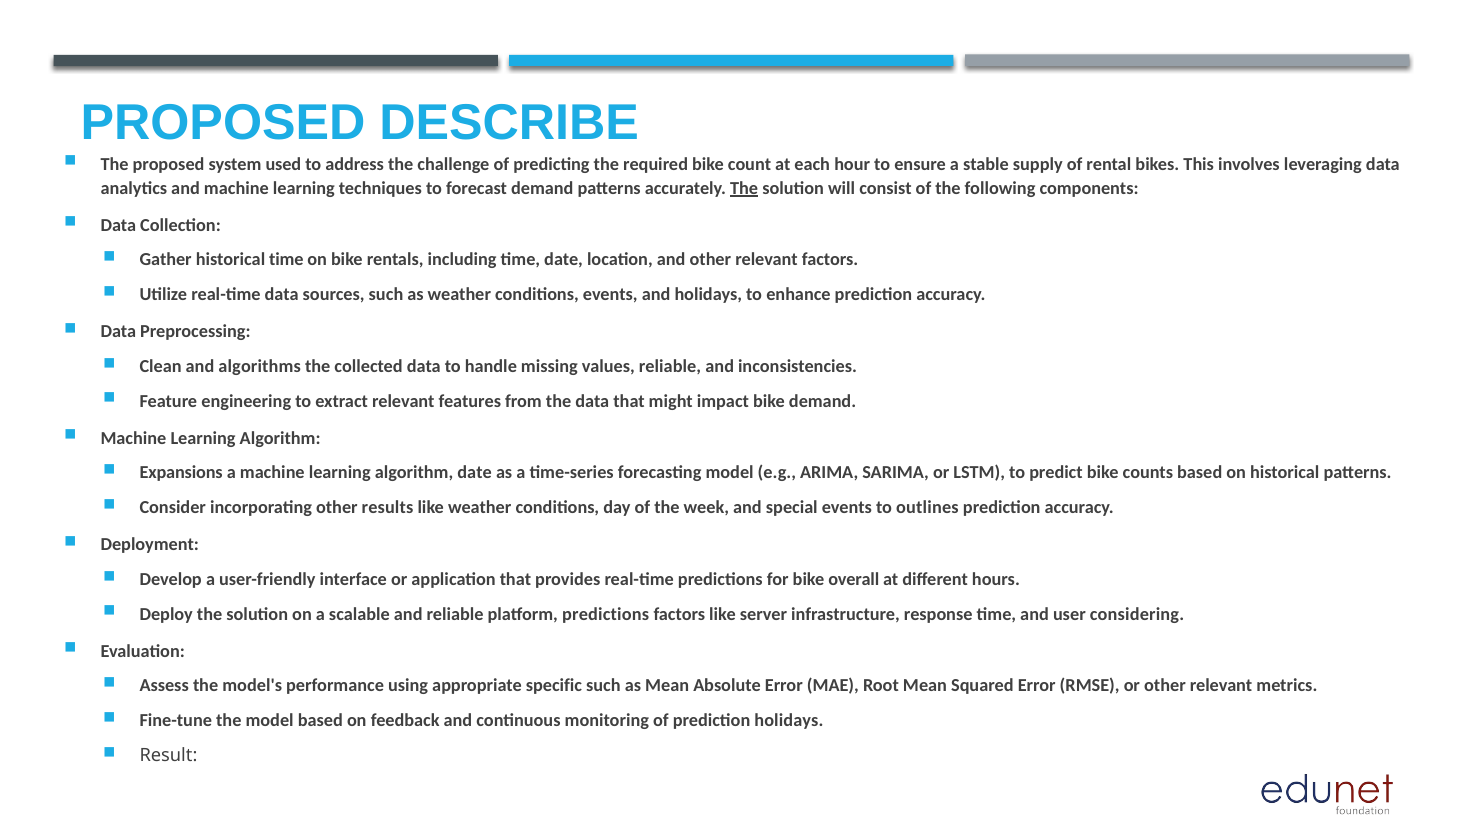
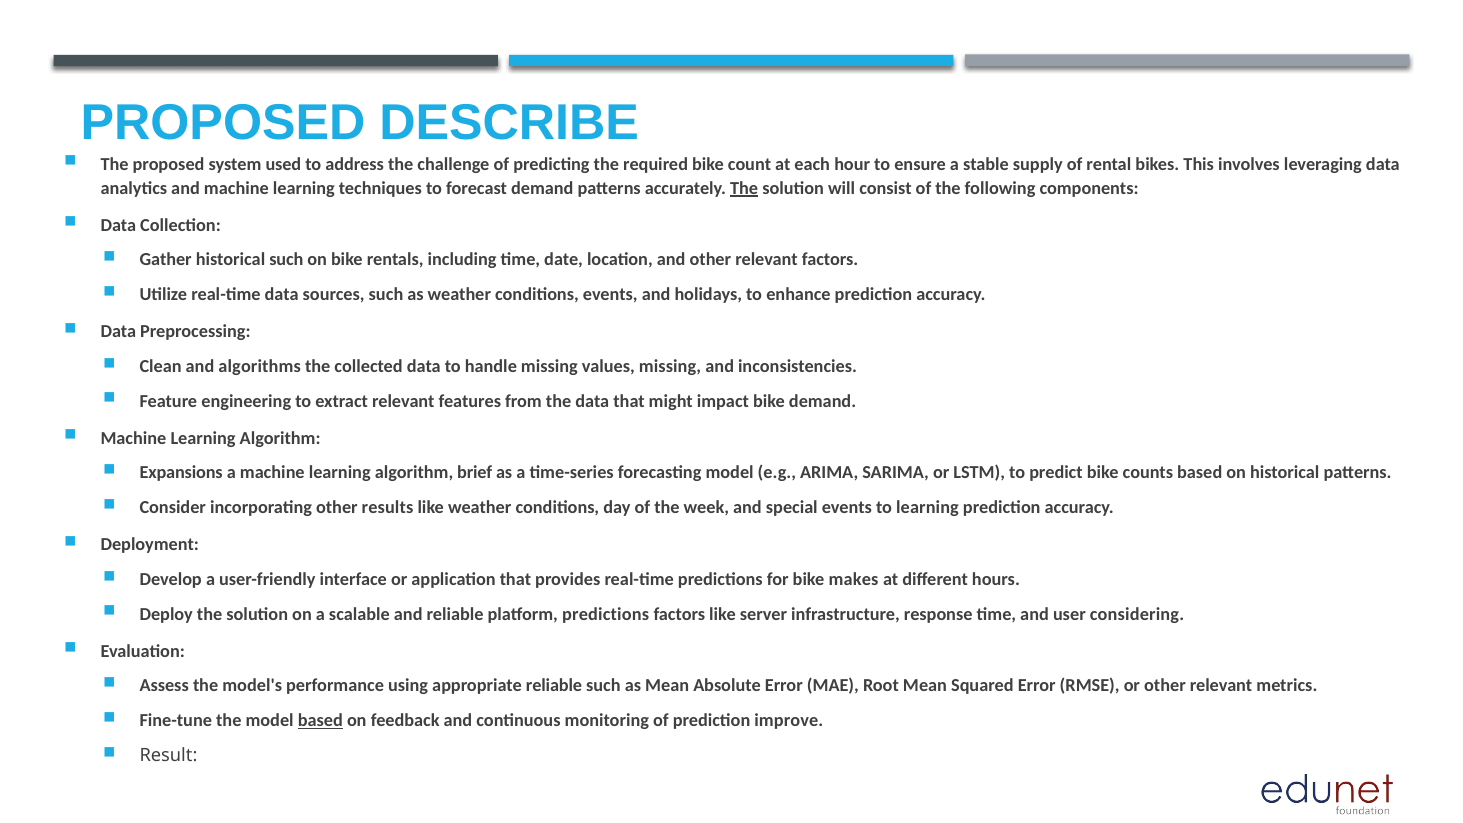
historical time: time -> such
values reliable: reliable -> missing
algorithm date: date -> brief
to outlines: outlines -> learning
overall: overall -> makes
appropriate specific: specific -> reliable
based at (320, 721) underline: none -> present
prediction holidays: holidays -> improve
